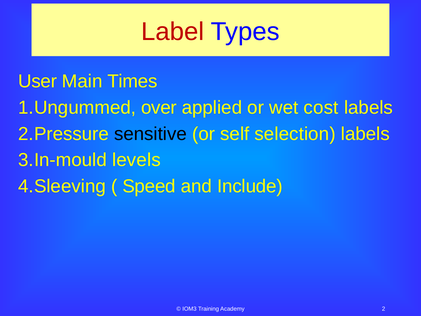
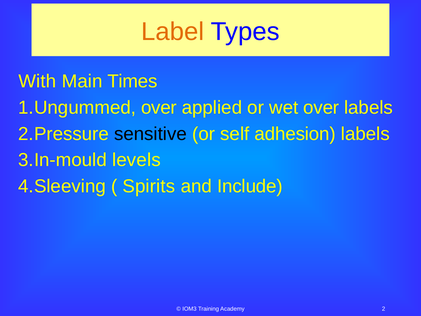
Label colour: red -> orange
User: User -> With
wet cost: cost -> over
selection: selection -> adhesion
Speed: Speed -> Spirits
